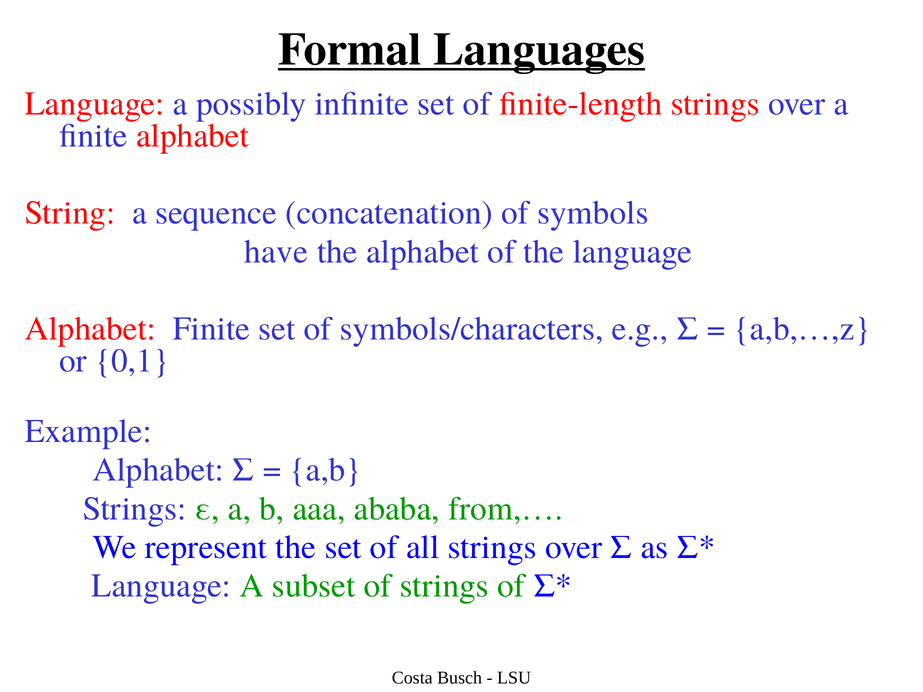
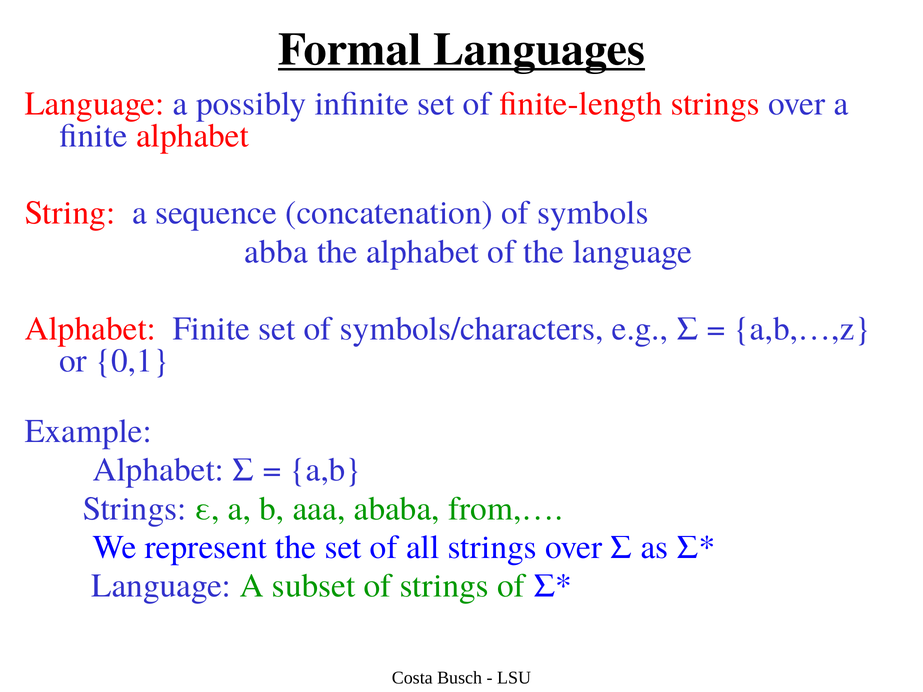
have: have -> abba
